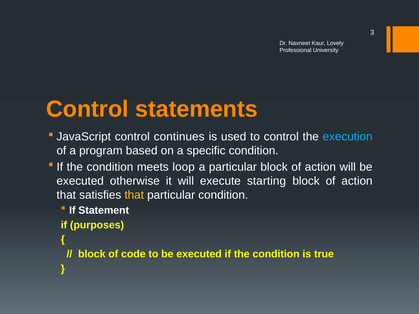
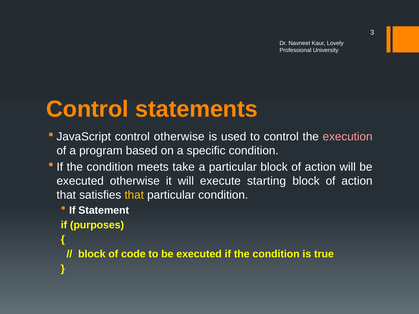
control continues: continues -> otherwise
execution colour: light blue -> pink
loop: loop -> take
